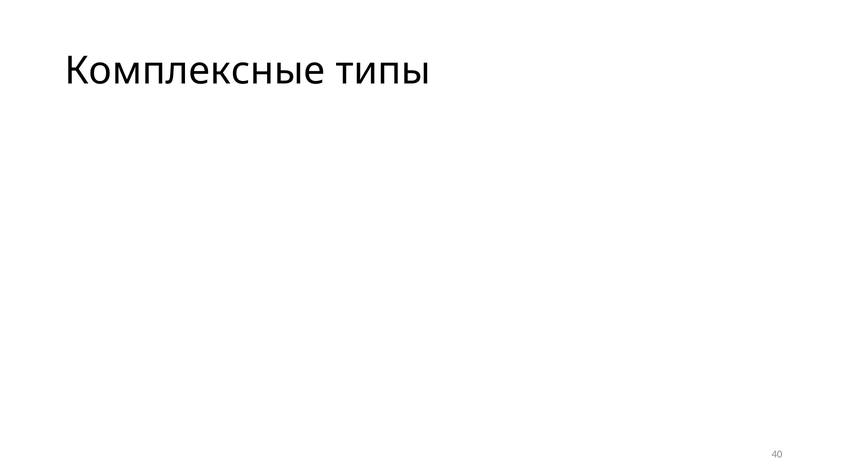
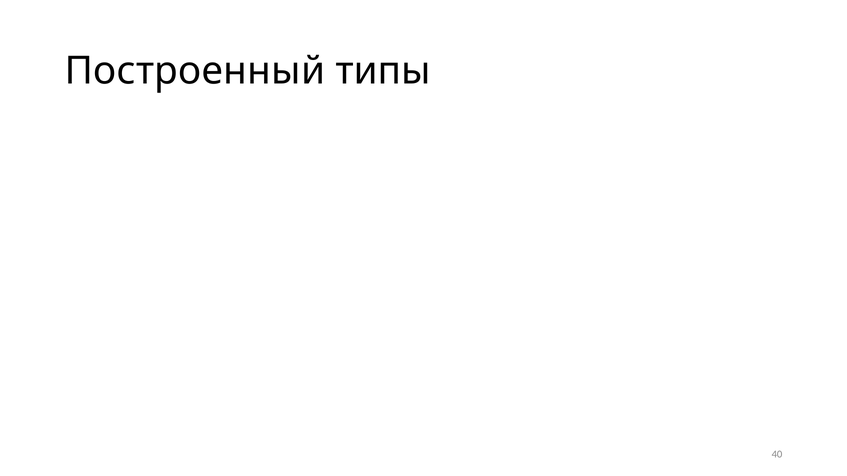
Комплексные: Комплексные -> Построенный
